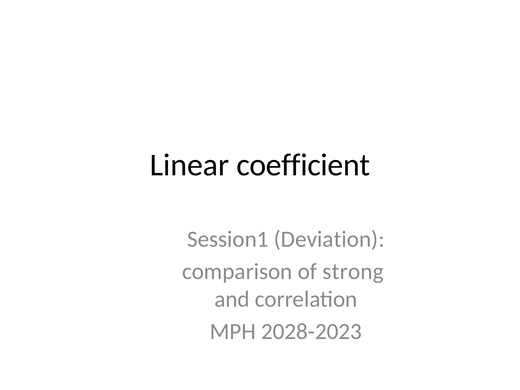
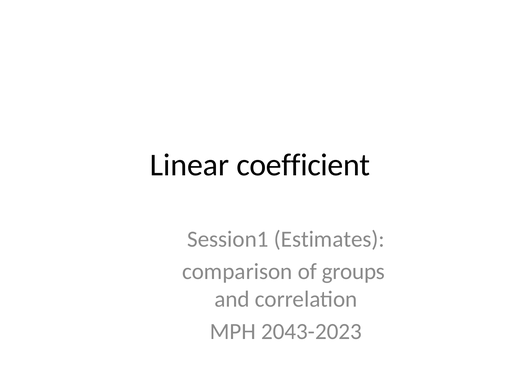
Deviation: Deviation -> Estimates
strong: strong -> groups
2028-2023: 2028-2023 -> 2043-2023
